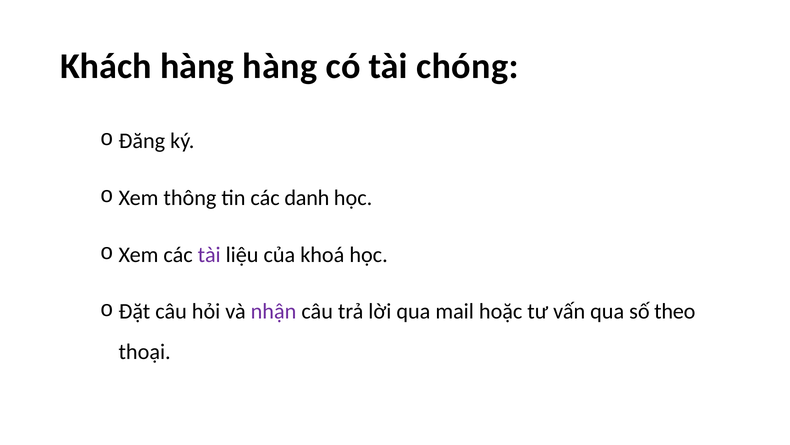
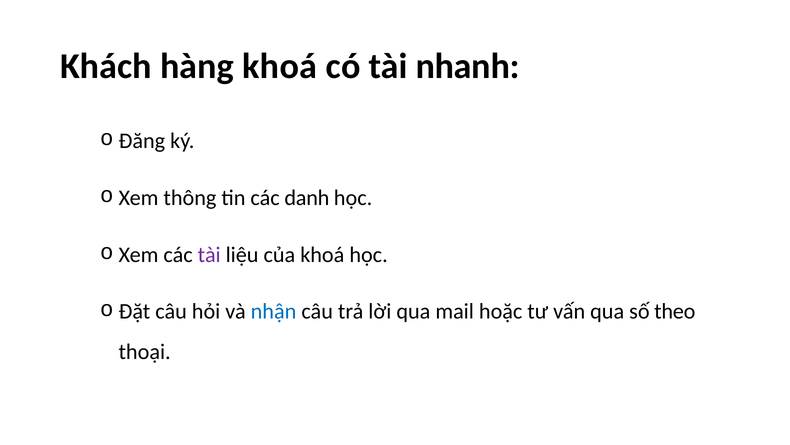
hàng hàng: hàng -> khoá
chóng: chóng -> nhanh
nhận colour: purple -> blue
